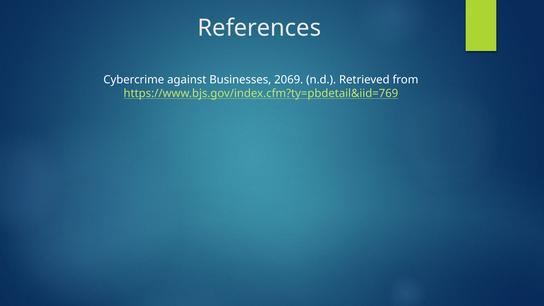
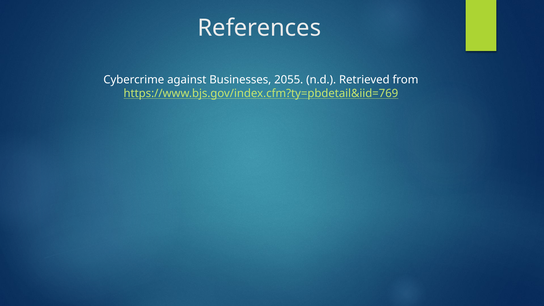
2069: 2069 -> 2055
